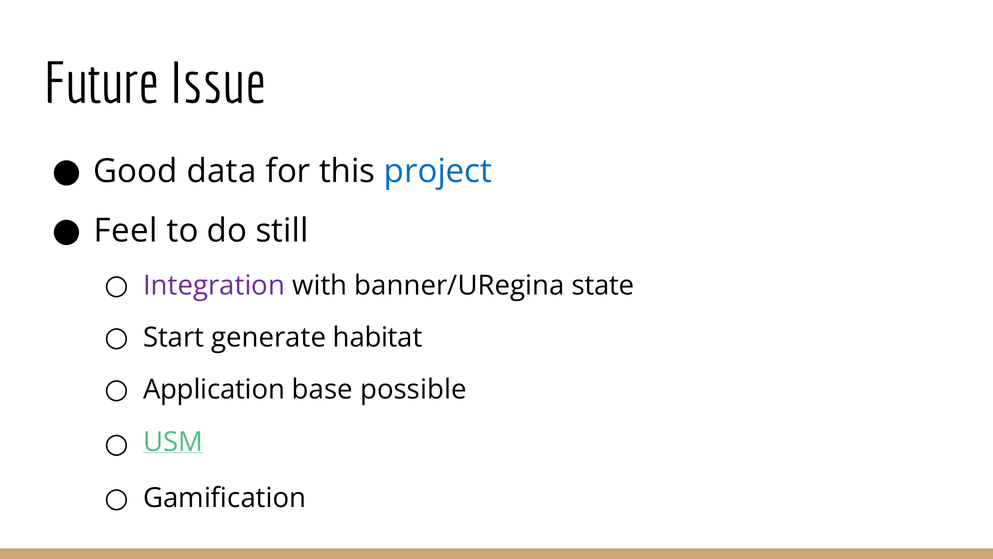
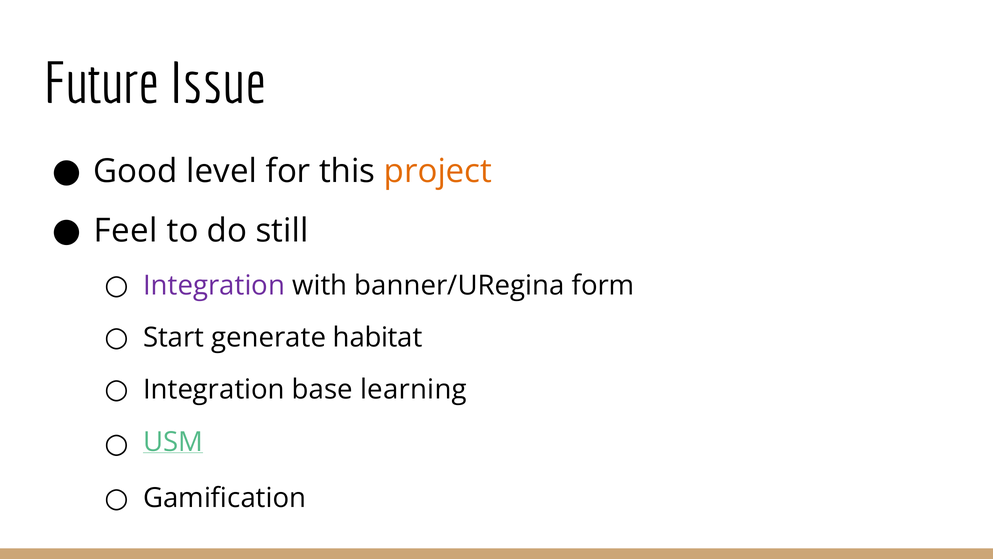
data: data -> level
project colour: blue -> orange
state: state -> form
Application at (214, 389): Application -> Integration
possible: possible -> learning
